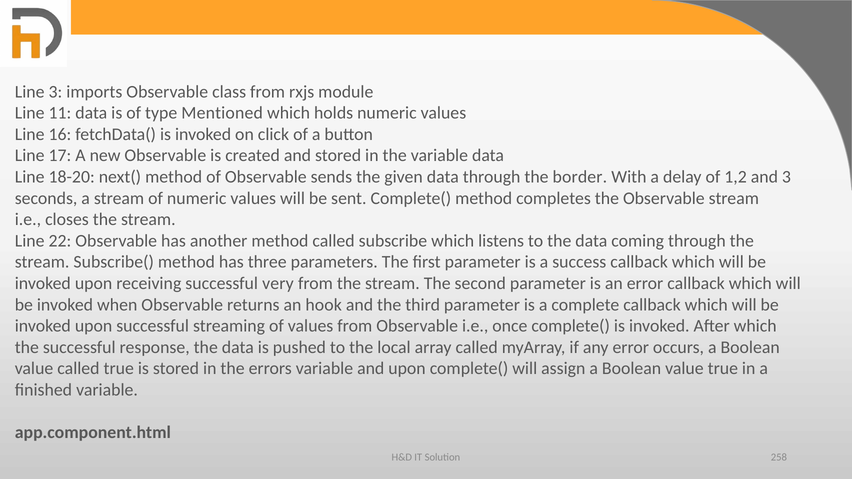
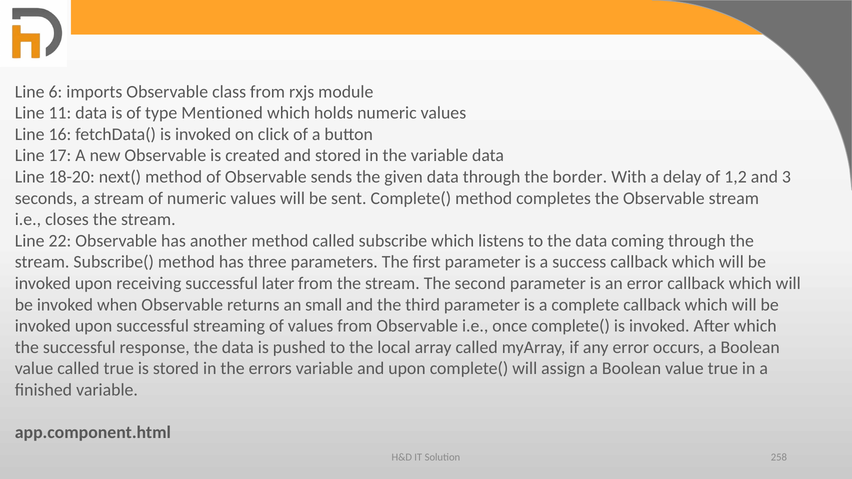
Line 3: 3 -> 6
very: very -> later
hook: hook -> small
